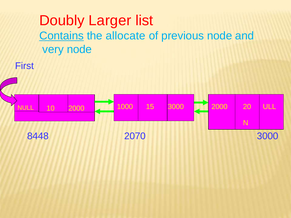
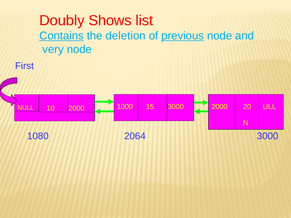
Larger: Larger -> Shows
allocate: allocate -> deletion
previous underline: none -> present
8448: 8448 -> 1080
2070: 2070 -> 2064
